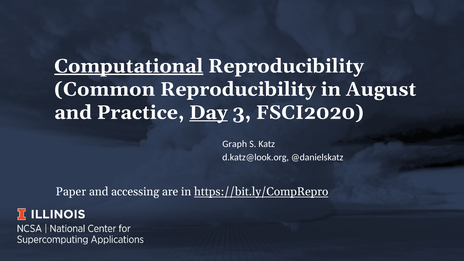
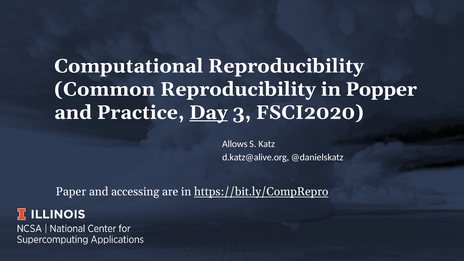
Computational underline: present -> none
August: August -> Popper
Graph: Graph -> Allows
d.katz@look.org: d.katz@look.org -> d.katz@alive.org
